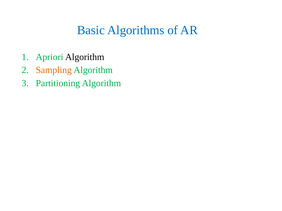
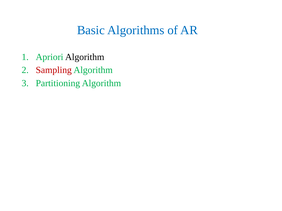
Sampling colour: orange -> red
